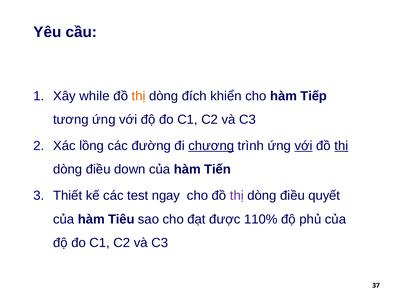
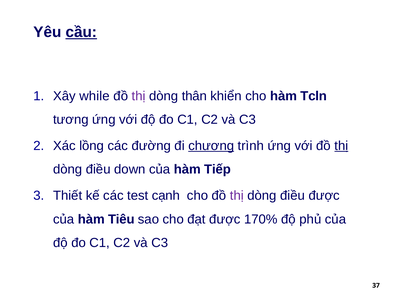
cầu underline: none -> present
thị at (139, 96) colour: orange -> purple
đích: đích -> thân
Tiếp: Tiếp -> Tcln
với at (304, 146) underline: present -> none
Tiến: Tiến -> Tiếp
ngay: ngay -> cạnh
điều quyết: quyết -> được
110%: 110% -> 170%
